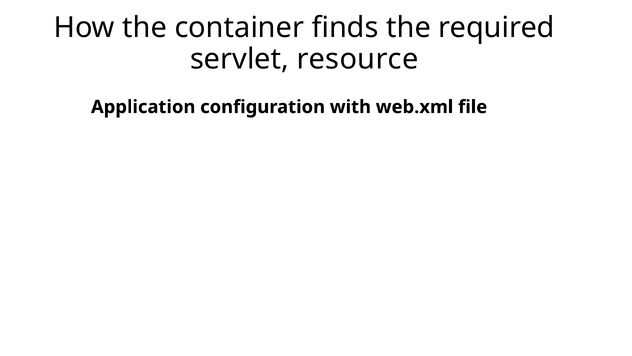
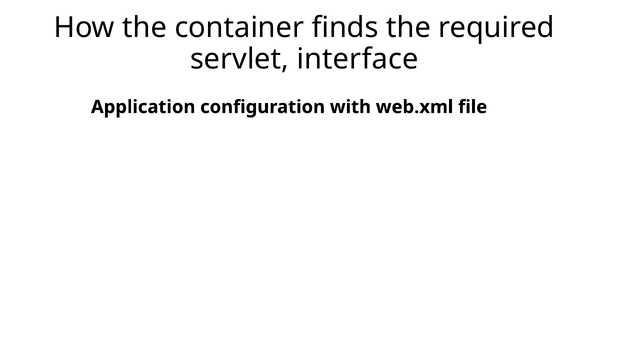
resource: resource -> interface
